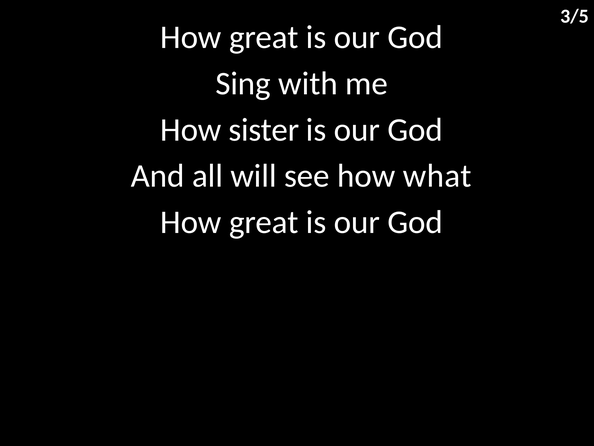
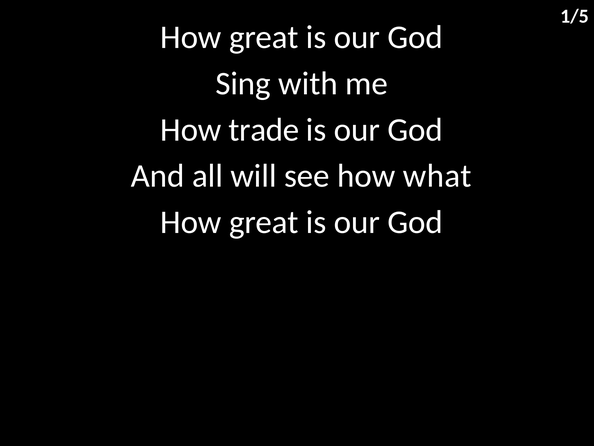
3/5: 3/5 -> 1/5
sister: sister -> trade
